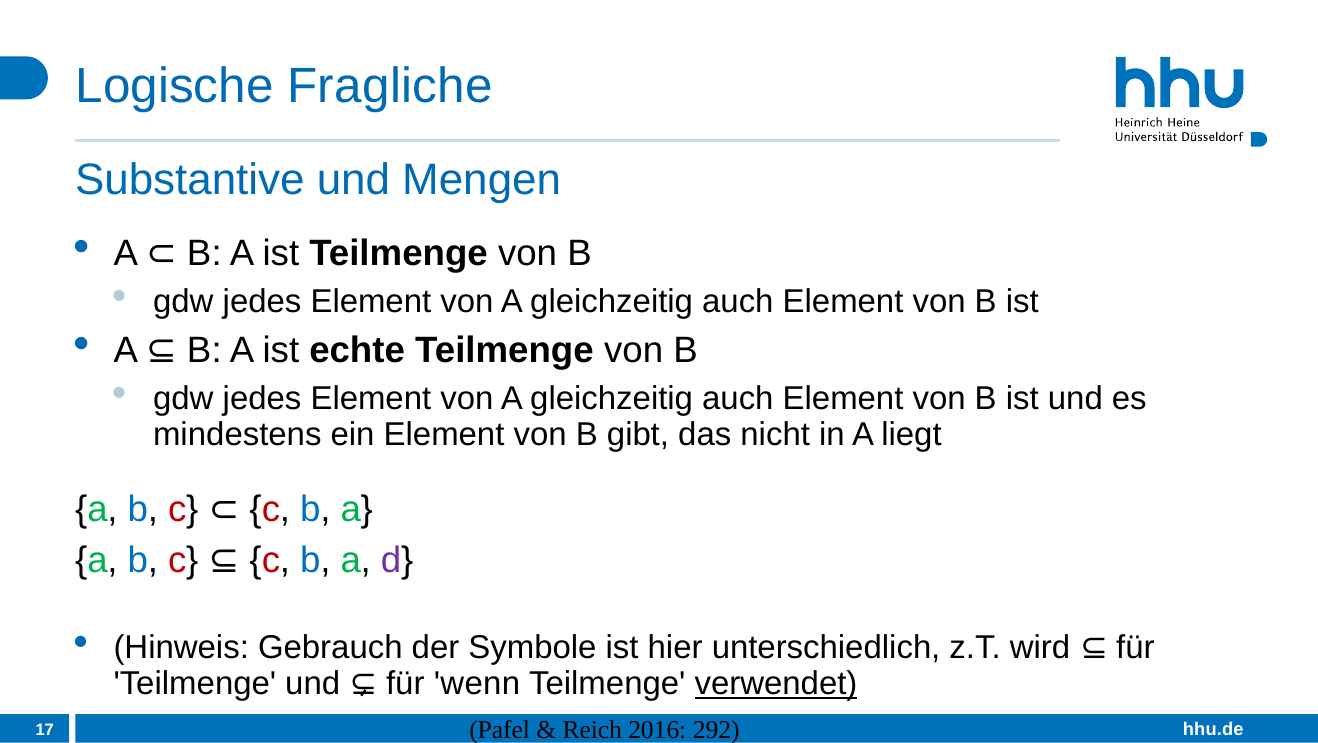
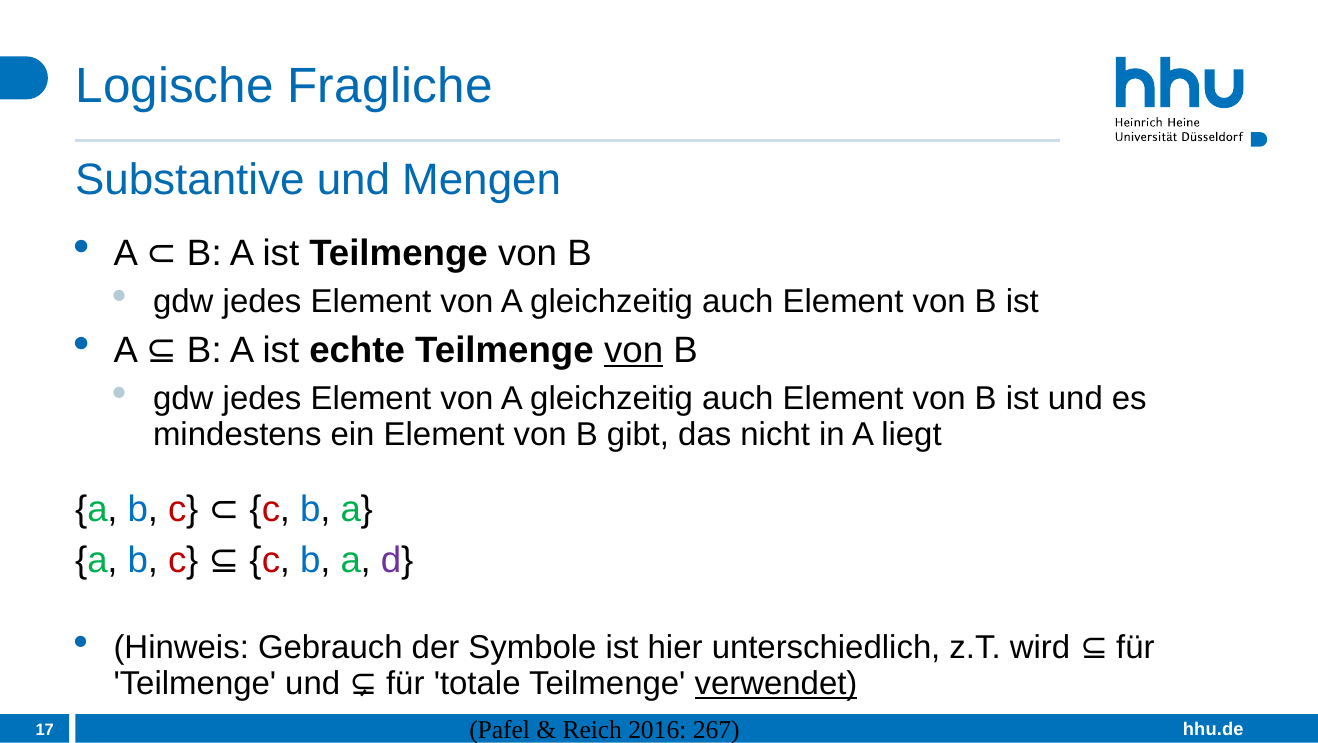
von at (634, 350) underline: none -> present
wenn: wenn -> totale
292: 292 -> 267
